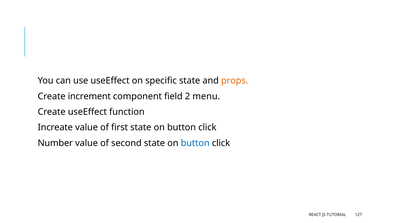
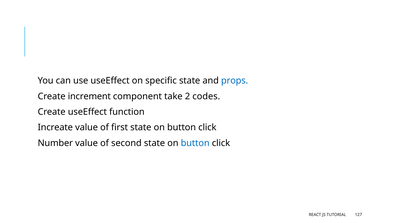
props colour: orange -> blue
field: field -> take
menu: menu -> codes
